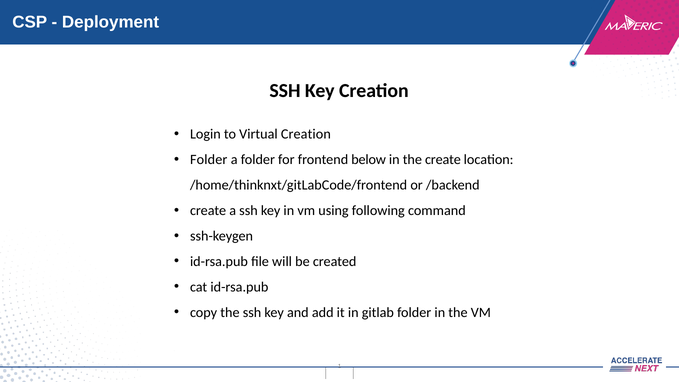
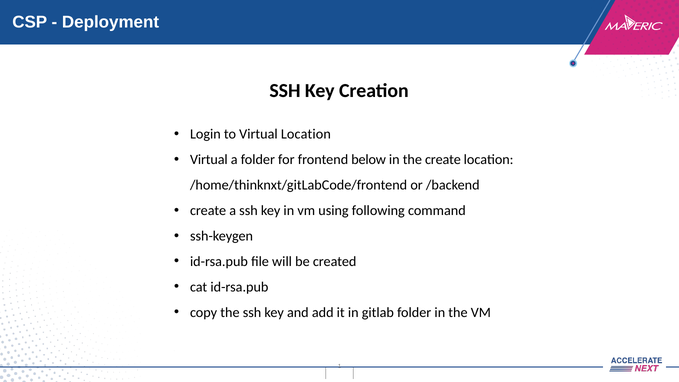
Virtual Creation: Creation -> Location
Folder at (209, 160): Folder -> Virtual
